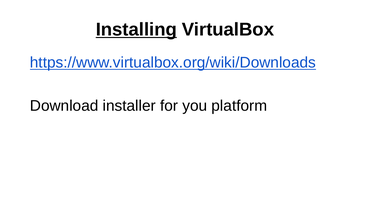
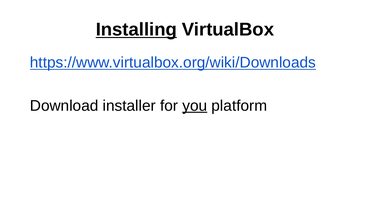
you underline: none -> present
